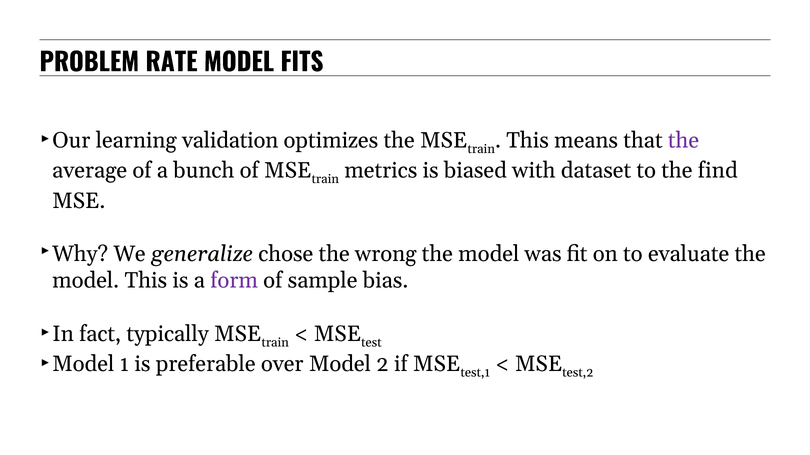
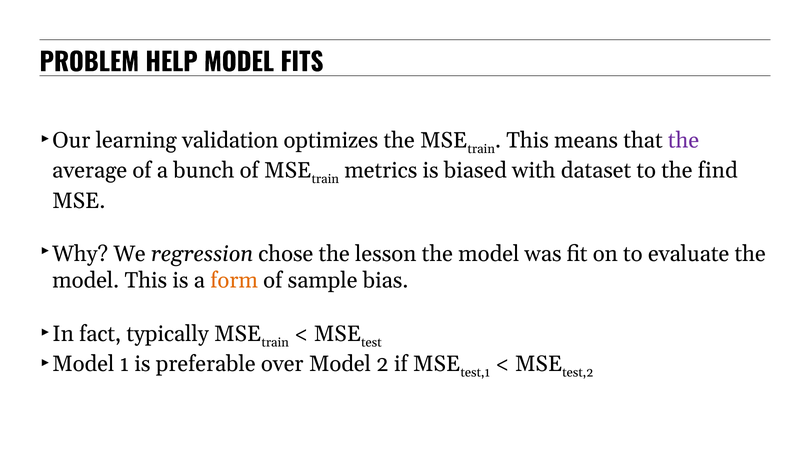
RATE: RATE -> HELP
generalize: generalize -> regression
wrong: wrong -> lesson
form colour: purple -> orange
